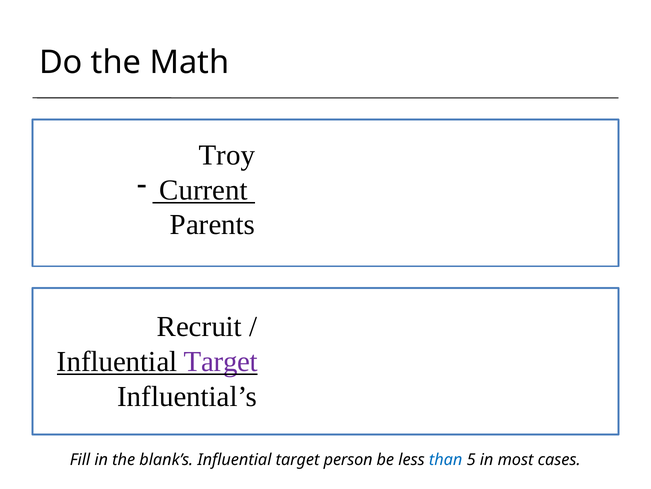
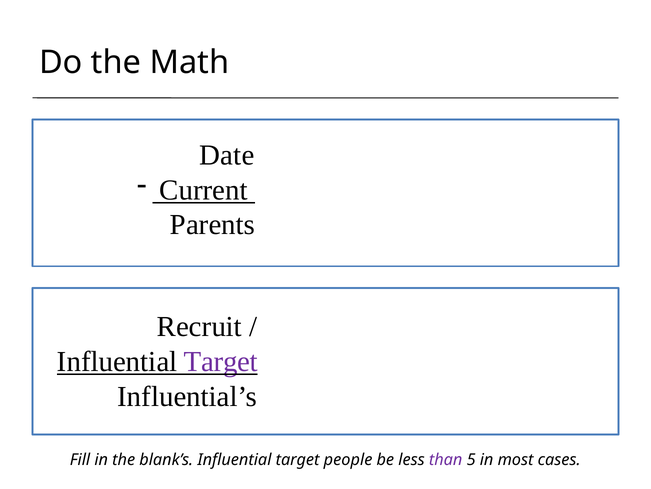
Troy: Troy -> Date
person: person -> people
than colour: blue -> purple
